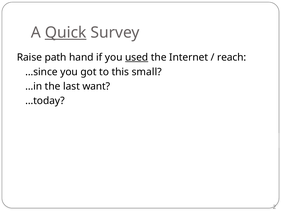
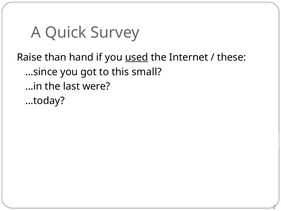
Quick underline: present -> none
path: path -> than
reach: reach -> these
want: want -> were
